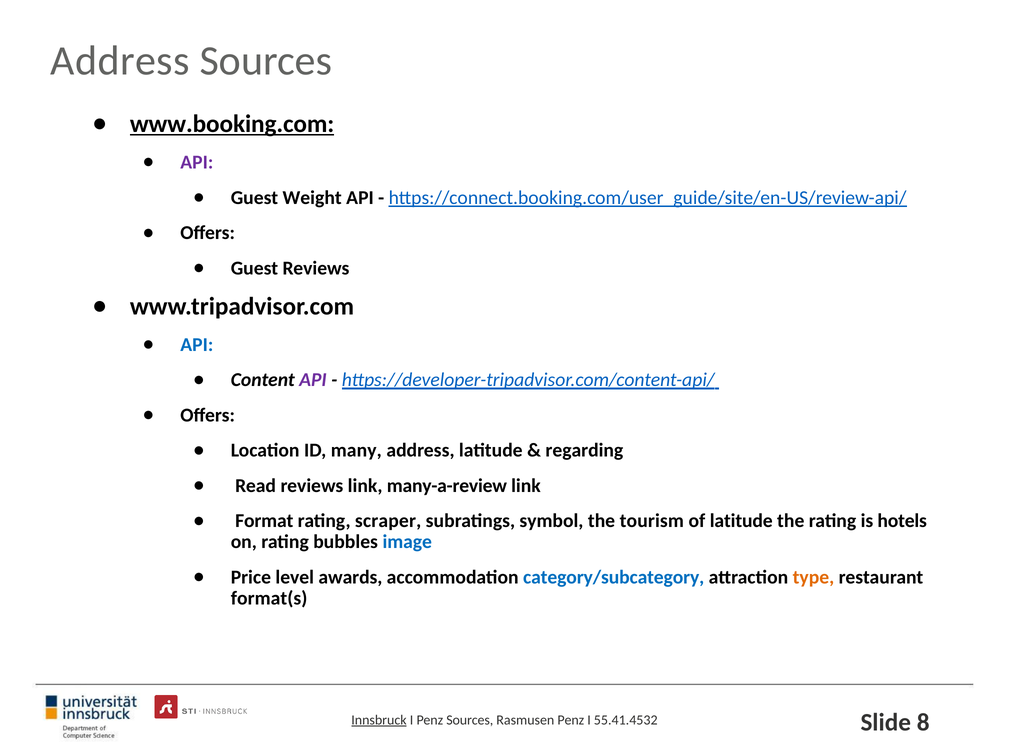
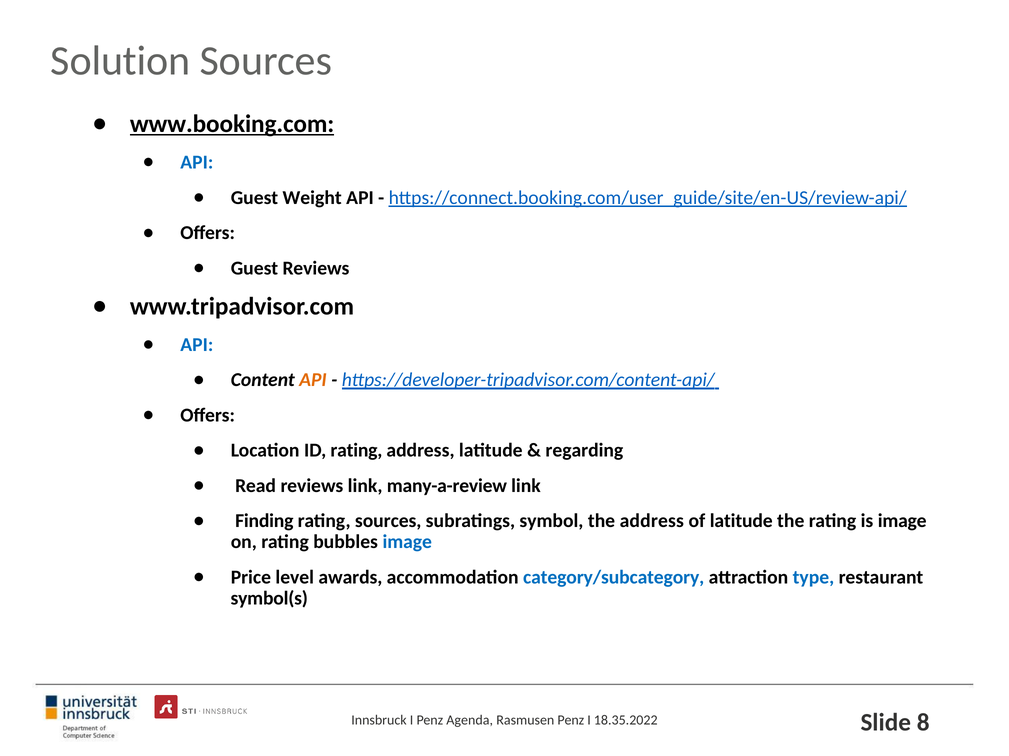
Address at (120, 61): Address -> Solution
API at (197, 162) colour: purple -> blue
API at (313, 380) colour: purple -> orange
ID many: many -> rating
Format: Format -> Finding
rating scraper: scraper -> sources
the tourism: tourism -> address
is hotels: hotels -> image
type colour: orange -> blue
format(s: format(s -> symbol(s
Innsbruck underline: present -> none
Penz Sources: Sources -> Agenda
55.41.4532: 55.41.4532 -> 18.35.2022
